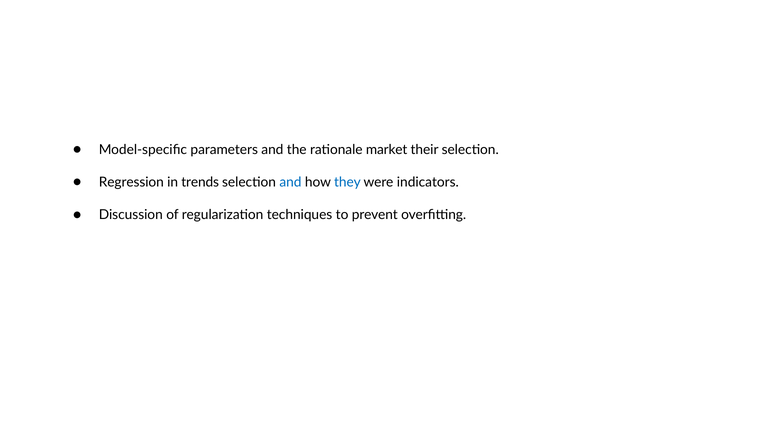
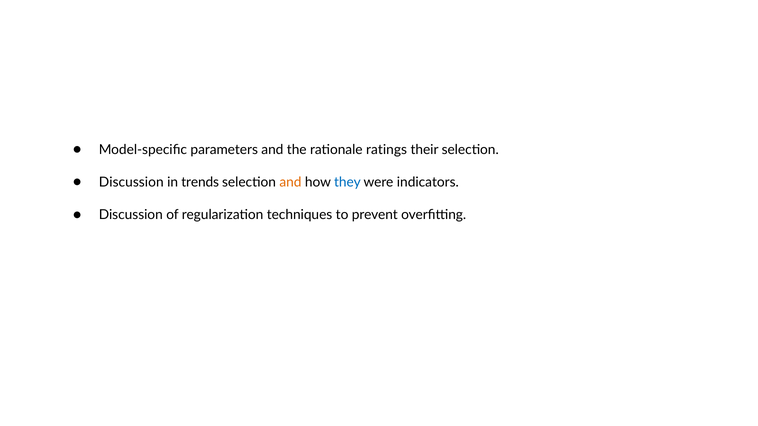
market: market -> ratings
Regression at (131, 182): Regression -> Discussion
and at (290, 182) colour: blue -> orange
